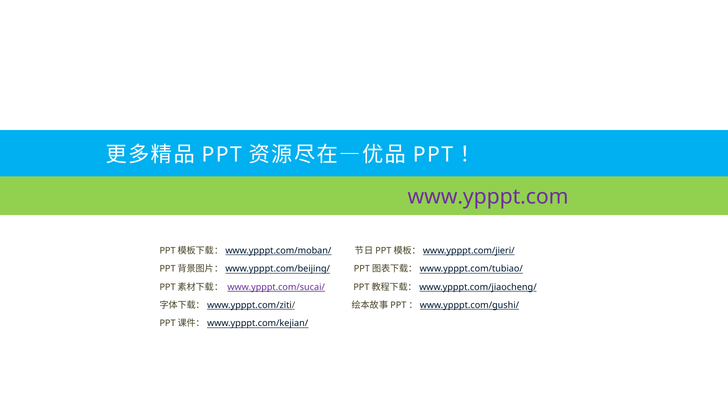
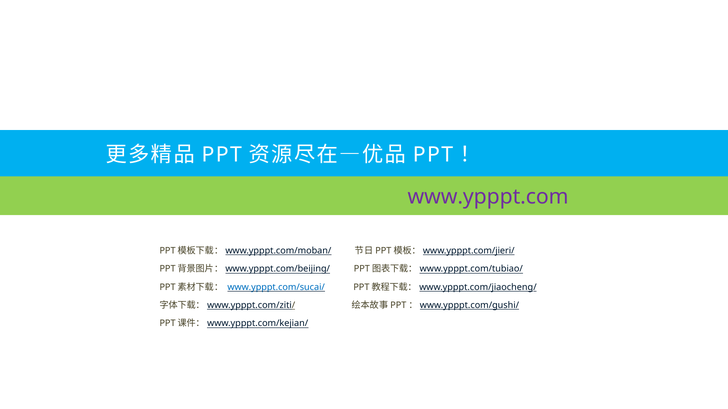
www.ypppt.com/sucai/ colour: purple -> blue
